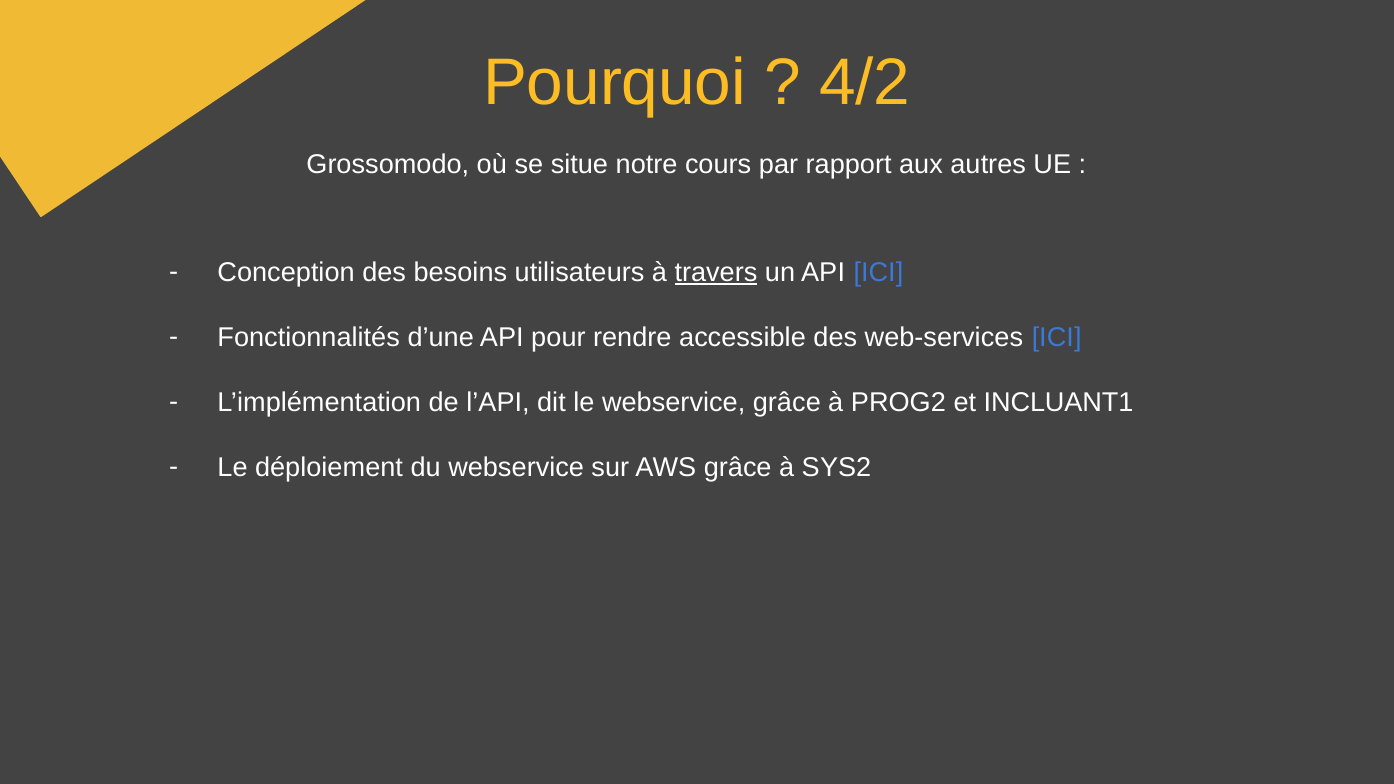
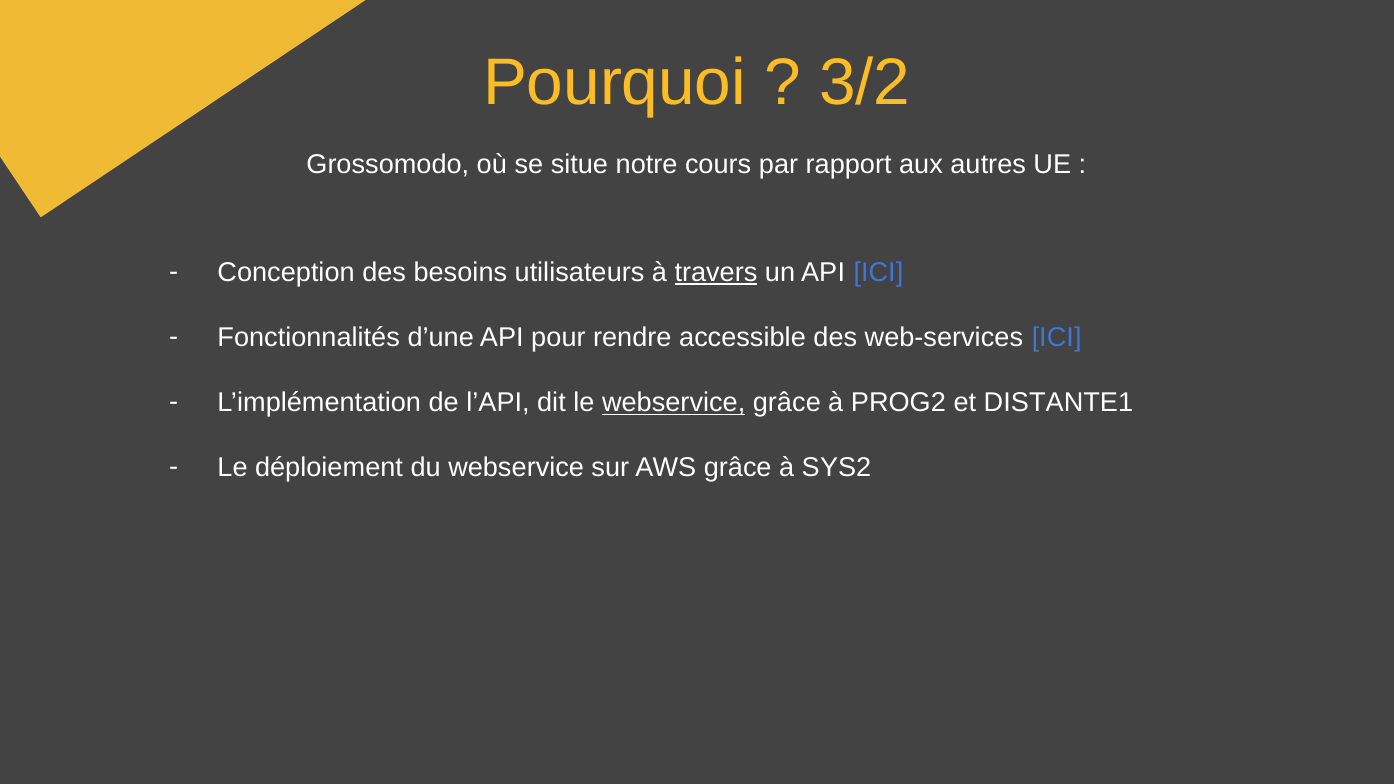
4/2: 4/2 -> 3/2
webservice at (674, 403) underline: none -> present
INCLUANT1: INCLUANT1 -> DISTANTE1
